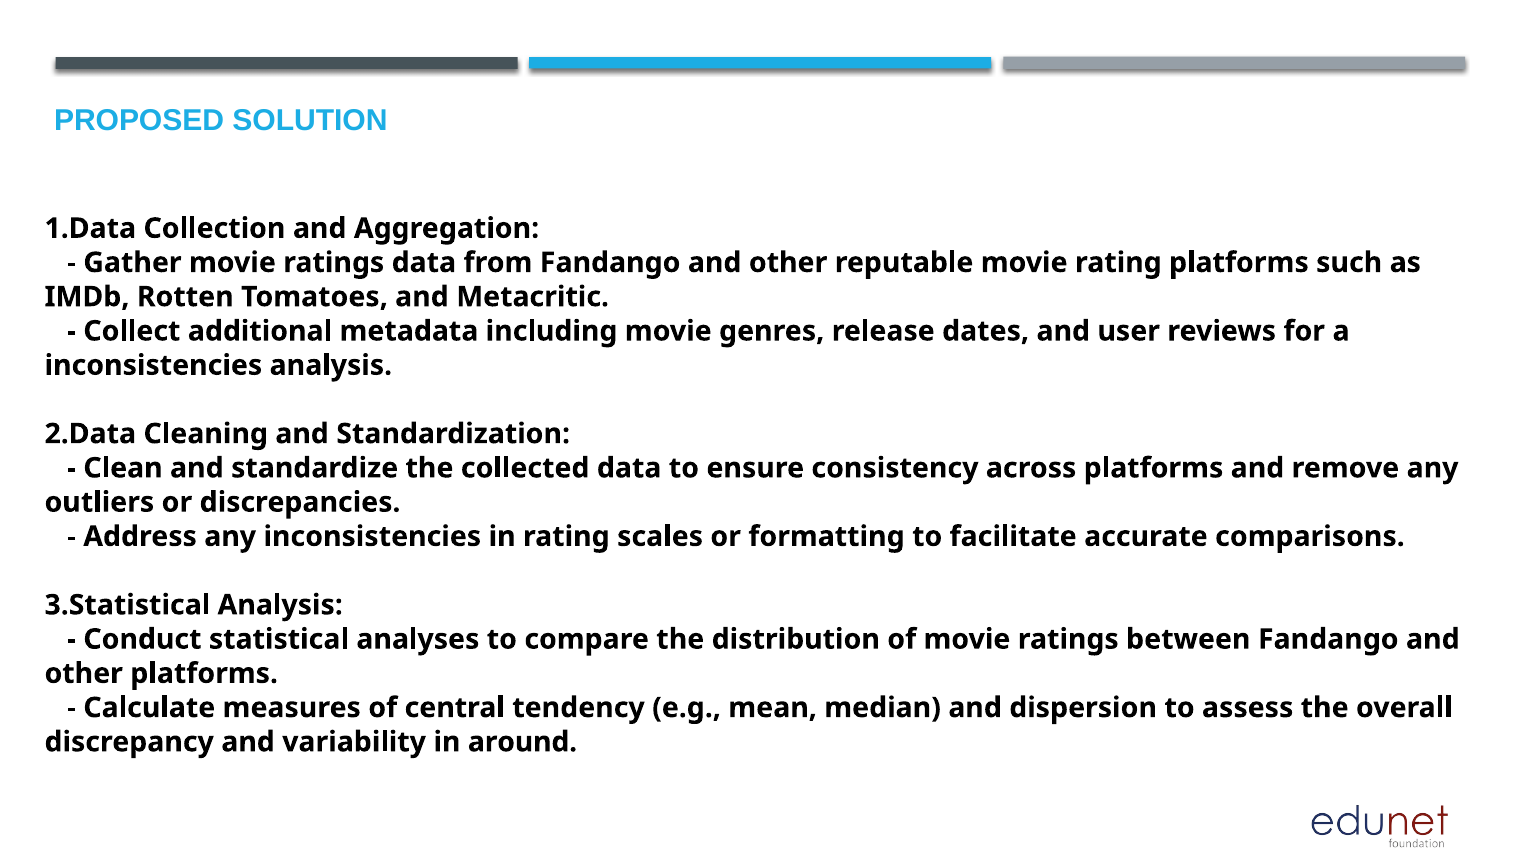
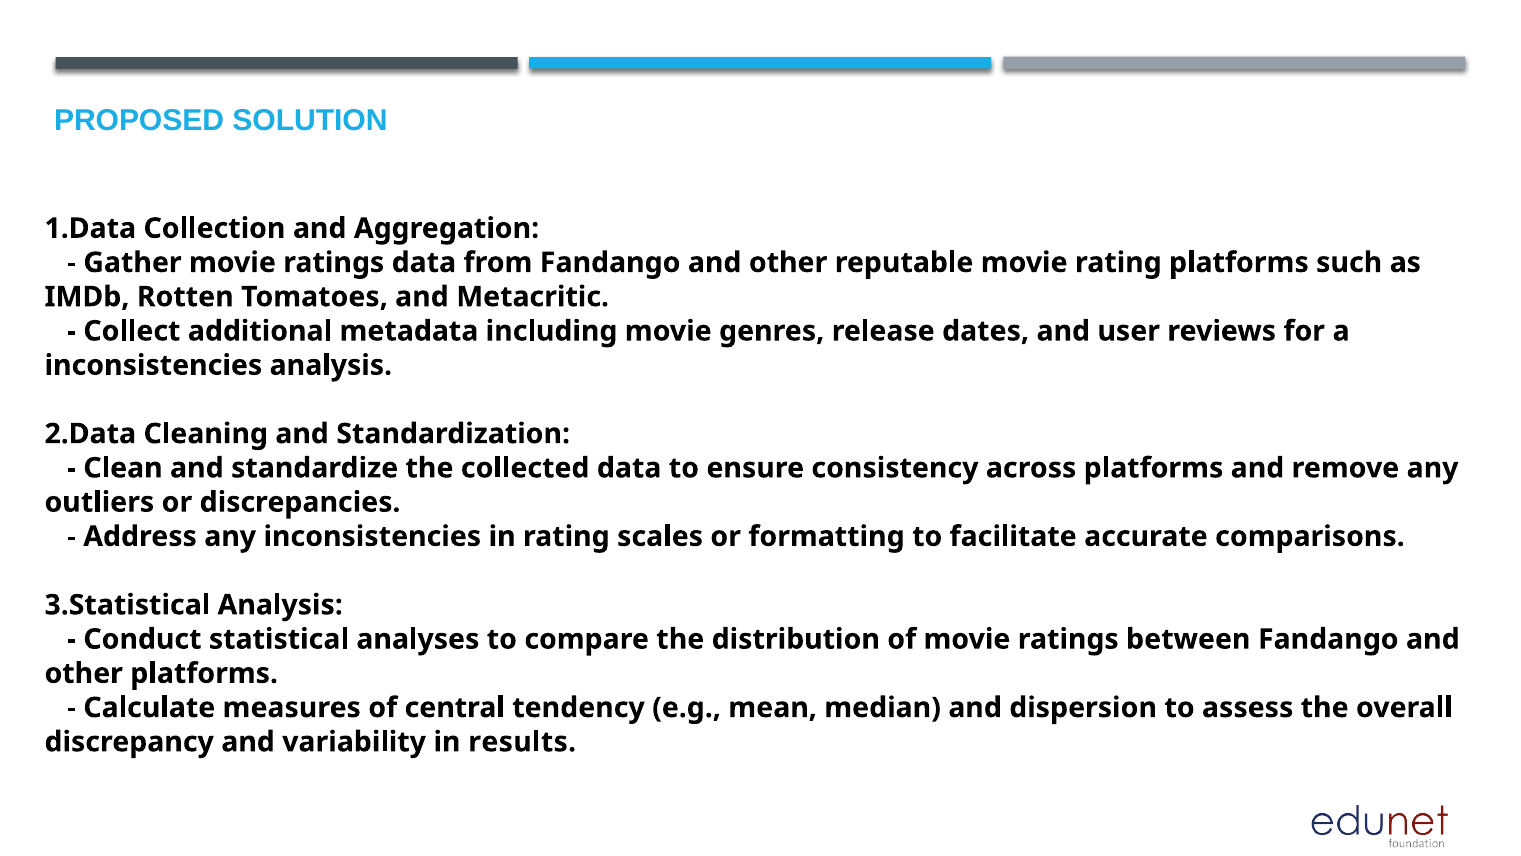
around: around -> results
